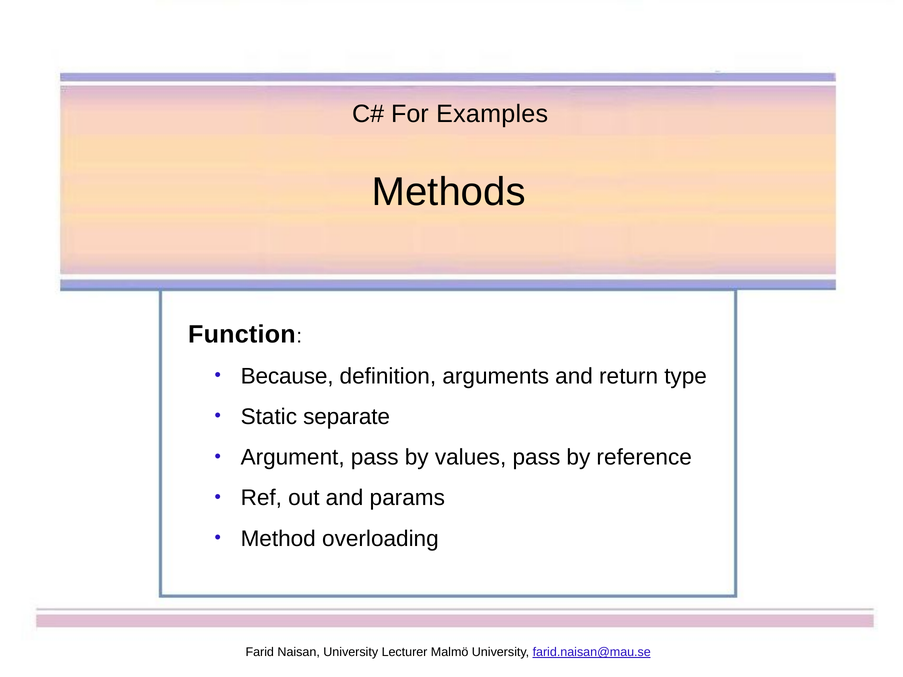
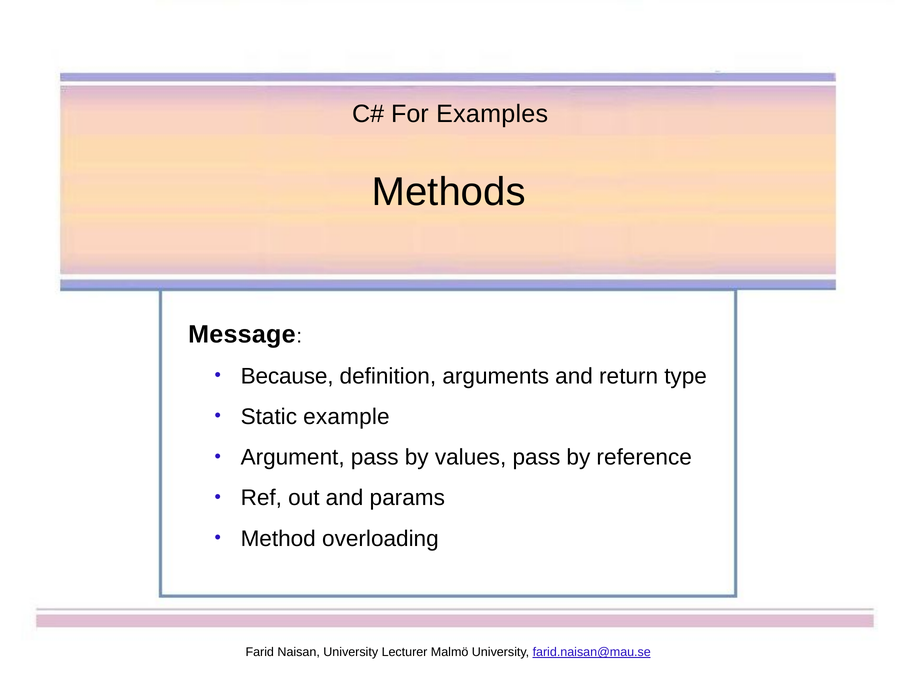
Function: Function -> Message
separate: separate -> example
